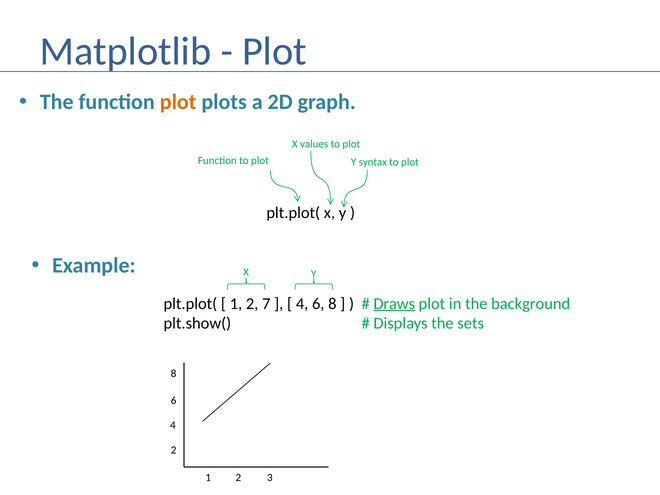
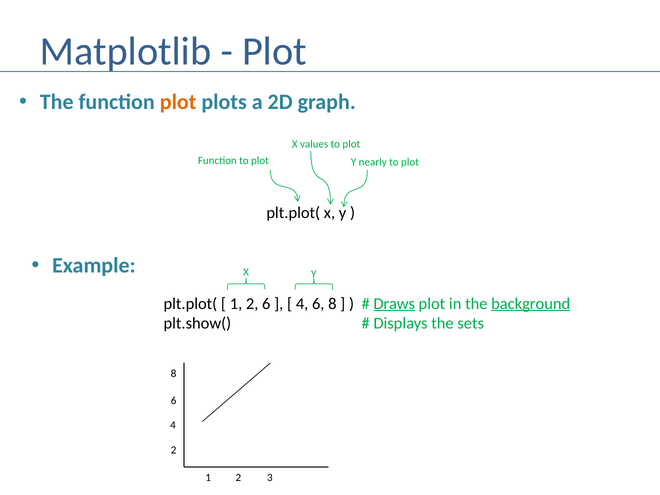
syntax: syntax -> nearly
2 7: 7 -> 6
background underline: none -> present
